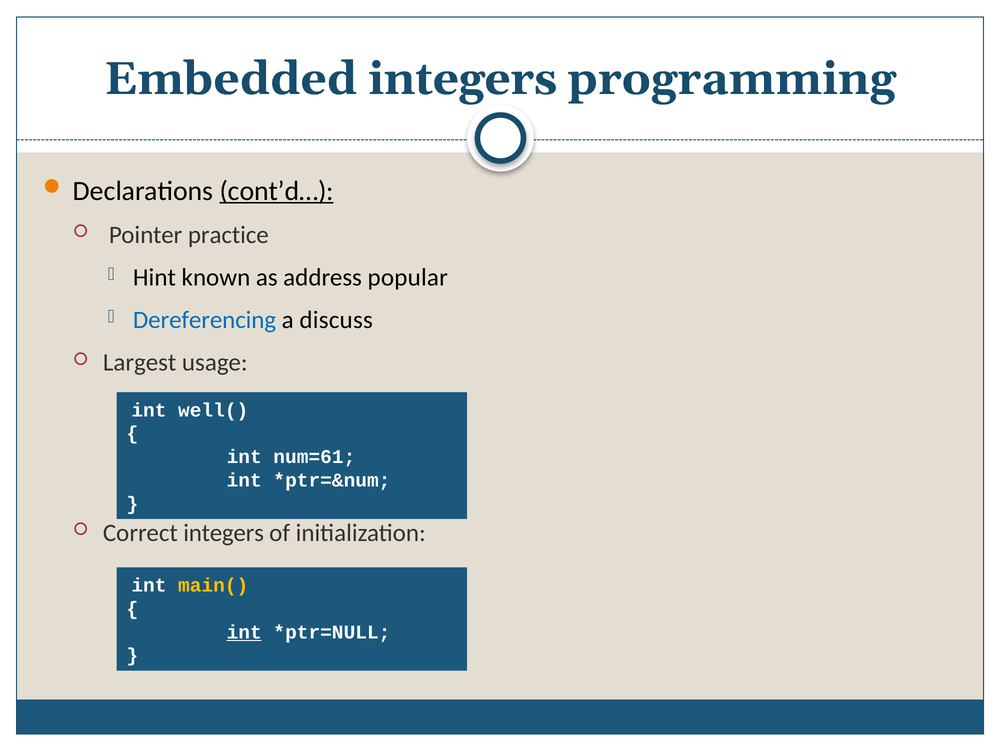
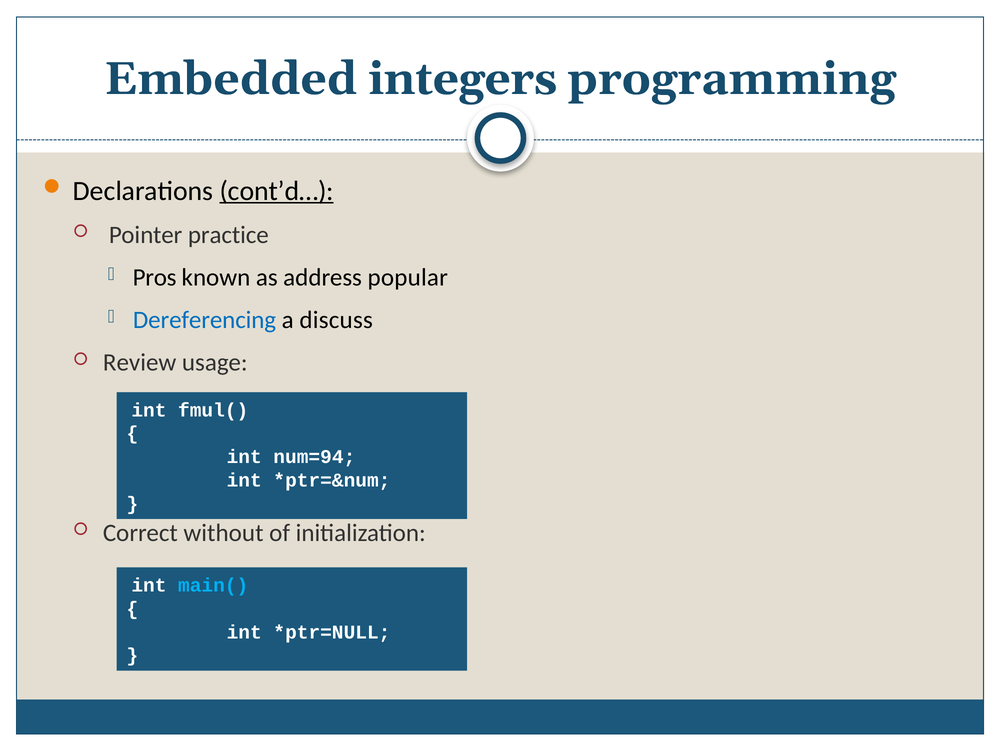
Hint: Hint -> Pros
Largest: Largest -> Review
well(: well( -> fmul(
num=61: num=61 -> num=94
Correct integers: integers -> without
main( colour: yellow -> light blue
int at (244, 632) underline: present -> none
